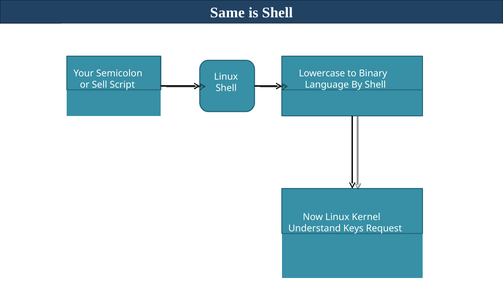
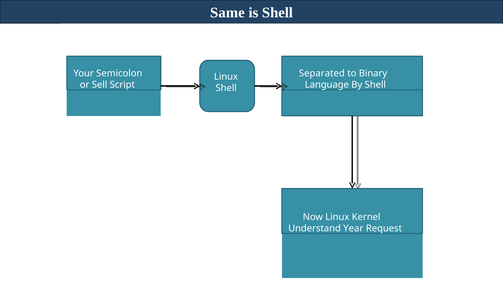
Lowercase: Lowercase -> Separated
Keys: Keys -> Year
